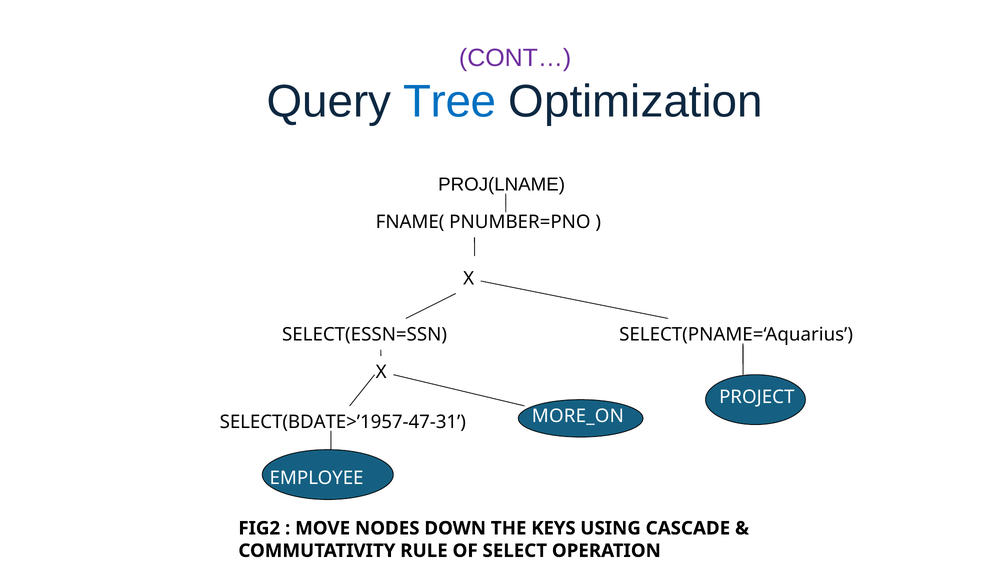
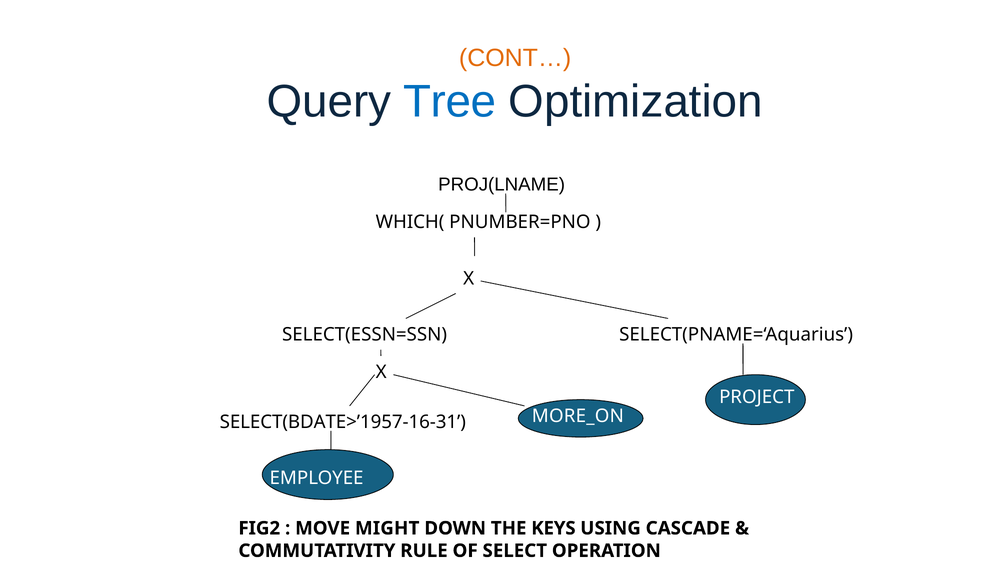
CONT… colour: purple -> orange
FNAME(: FNAME( -> WHICH(
SELECT(BDATE>’1957-47-31: SELECT(BDATE>’1957-47-31 -> SELECT(BDATE>’1957-16-31
NODES: NODES -> MIGHT
